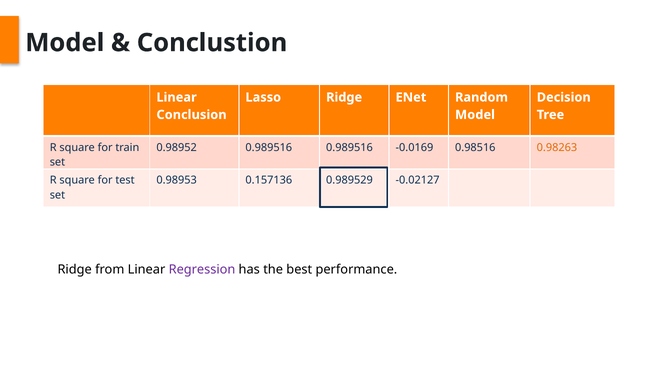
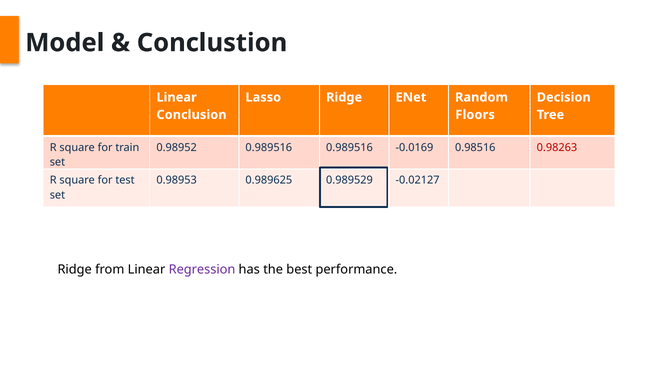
Model at (475, 115): Model -> Floors
0.98263 colour: orange -> red
0.157136: 0.157136 -> 0.989625
